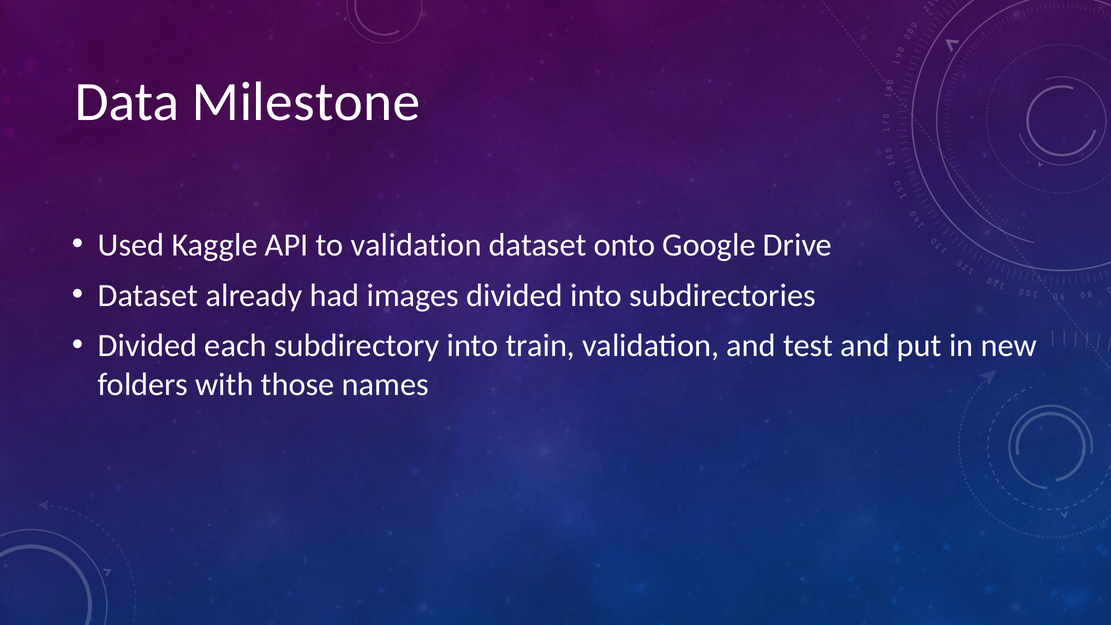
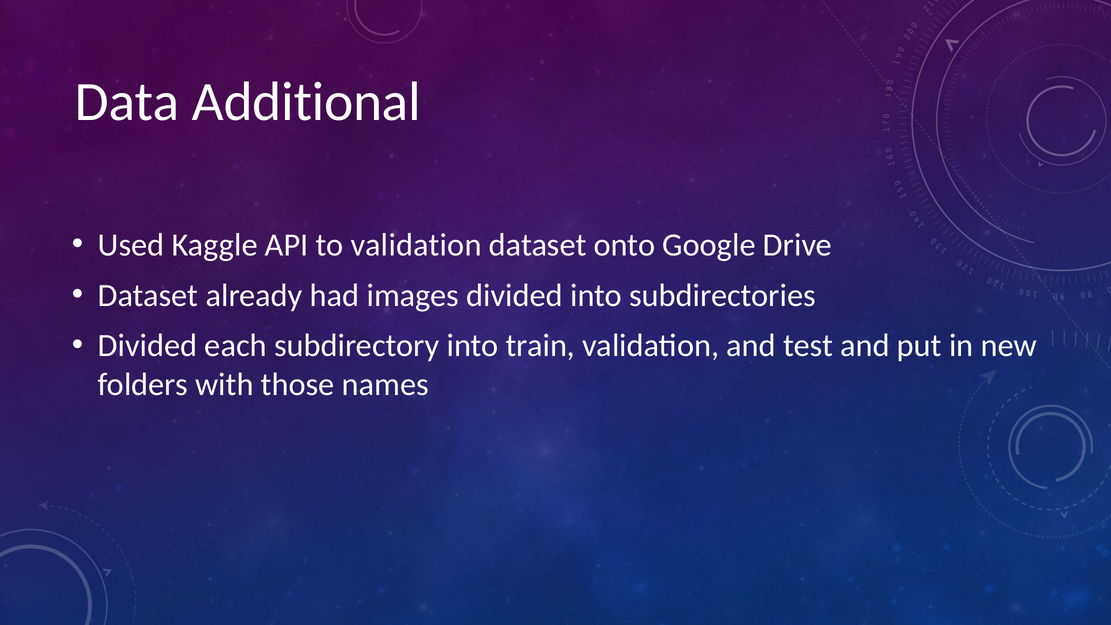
Milestone: Milestone -> Additional
